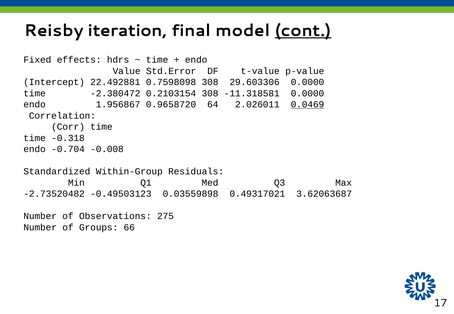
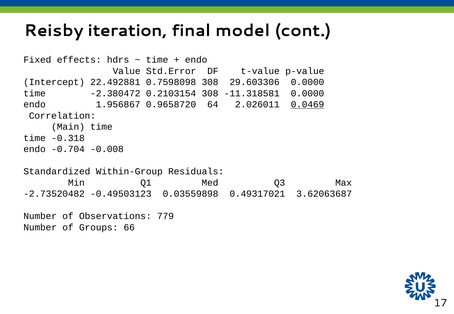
cont underline: present -> none
Corr: Corr -> Main
275: 275 -> 779
